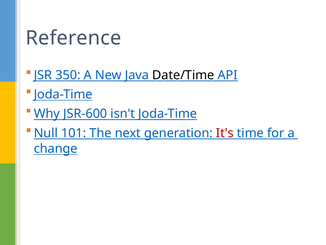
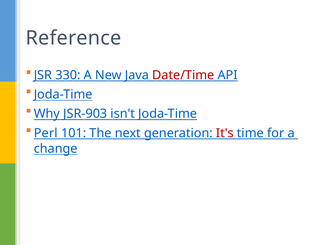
350: 350 -> 330
Date/Time colour: black -> red
JSR-600: JSR-600 -> JSR-903
Null: Null -> Perl
